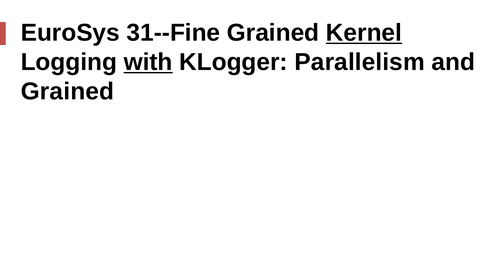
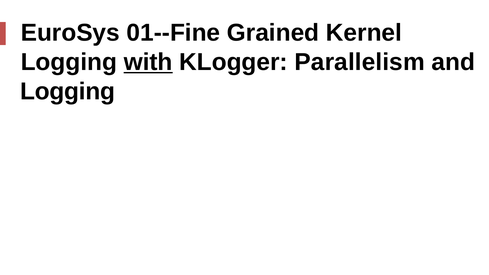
31--Fine: 31--Fine -> 01--Fine
Kernel underline: present -> none
Grained at (67, 92): Grained -> Logging
